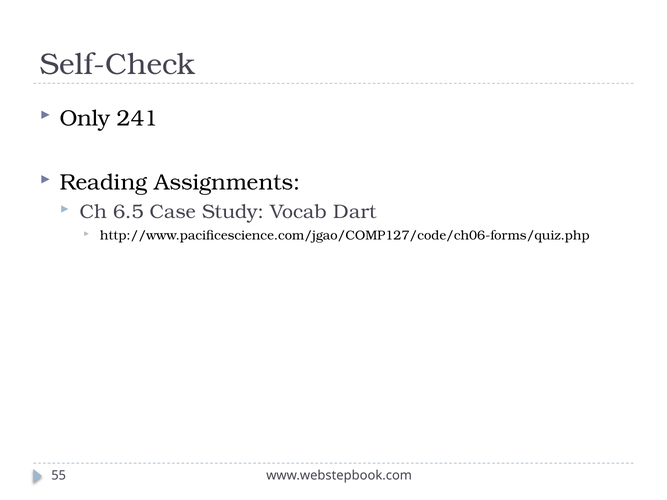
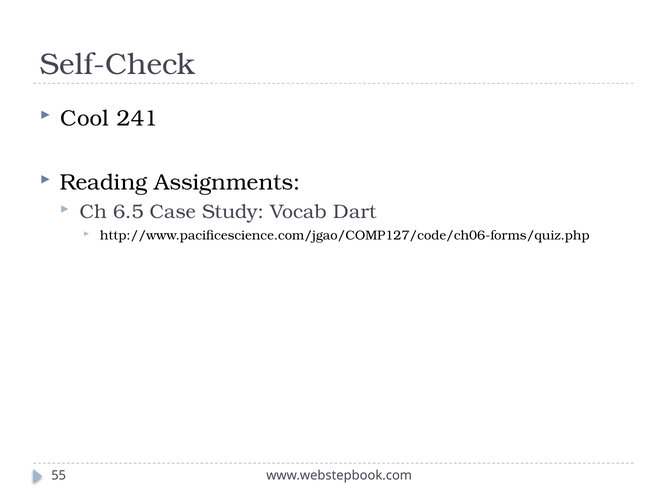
Only: Only -> Cool
